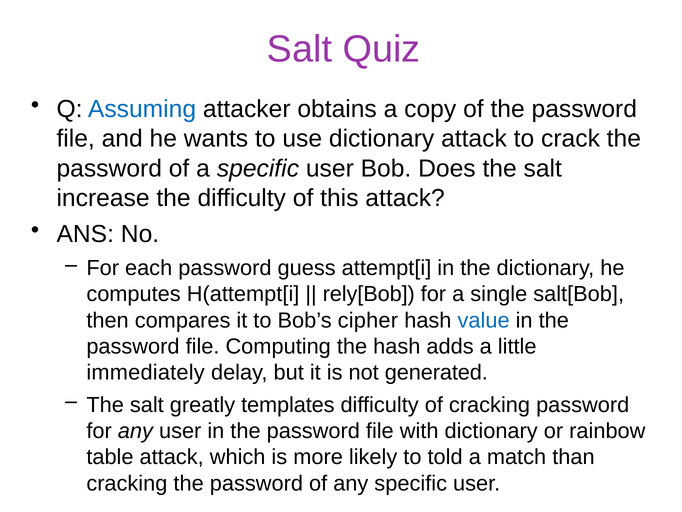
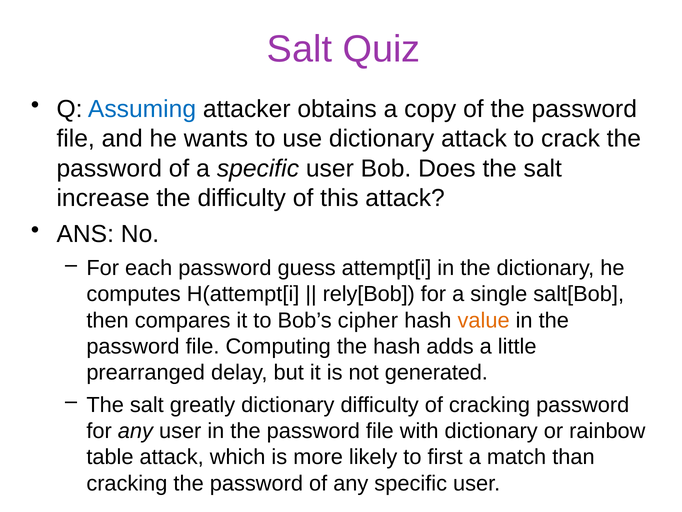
value colour: blue -> orange
immediately: immediately -> prearranged
greatly templates: templates -> dictionary
told: told -> first
